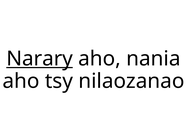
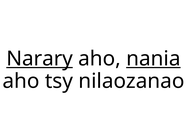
nania underline: none -> present
